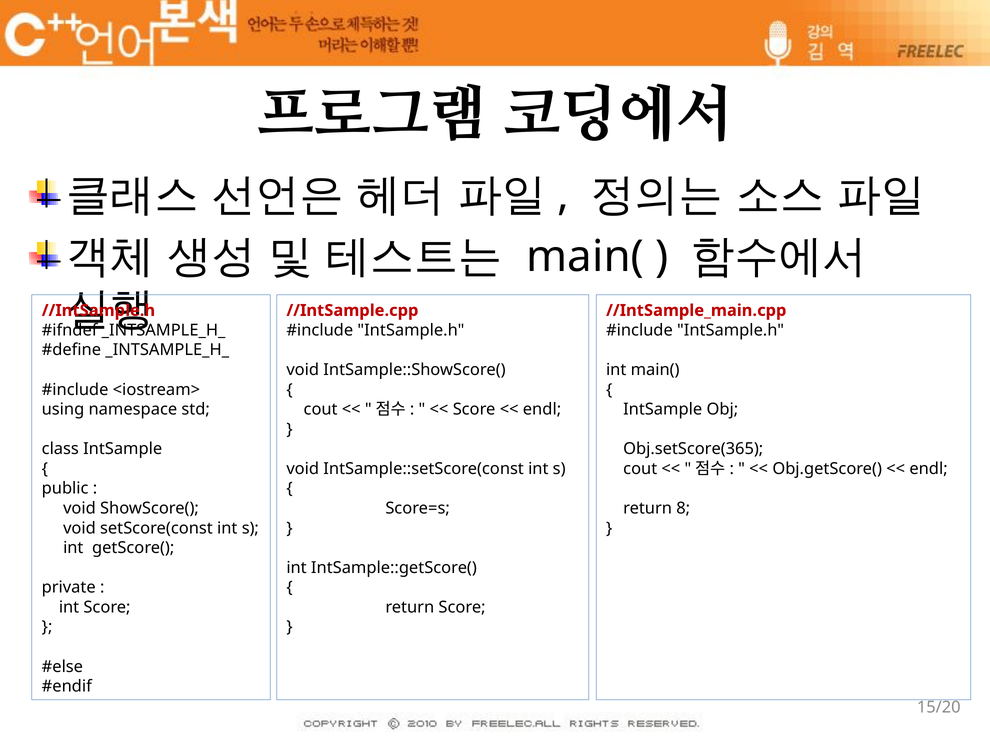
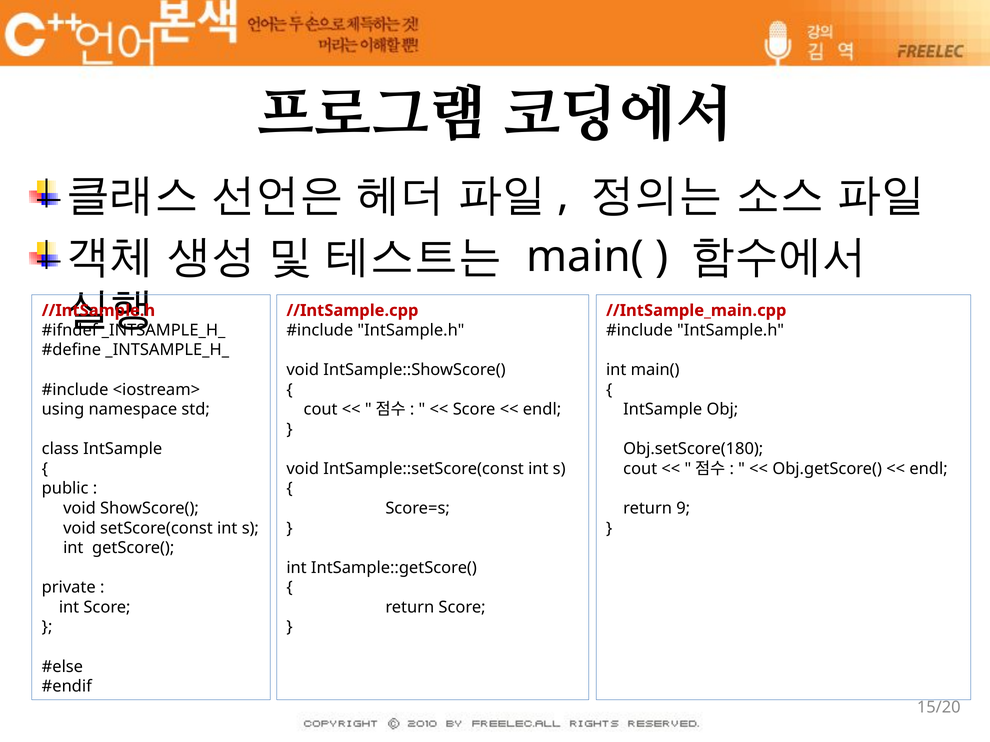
Obj.setScore(365: Obj.setScore(365 -> Obj.setScore(180
8: 8 -> 9
